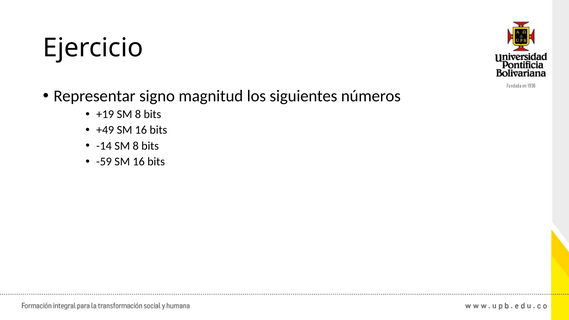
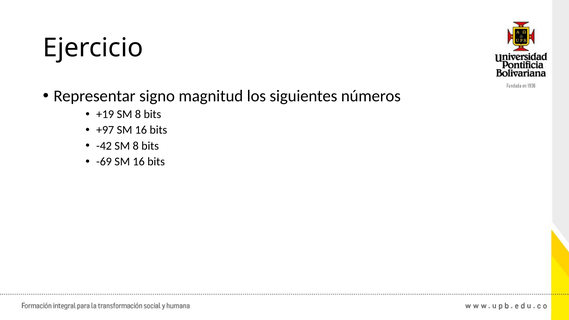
+49: +49 -> +97
-14: -14 -> -42
-59: -59 -> -69
